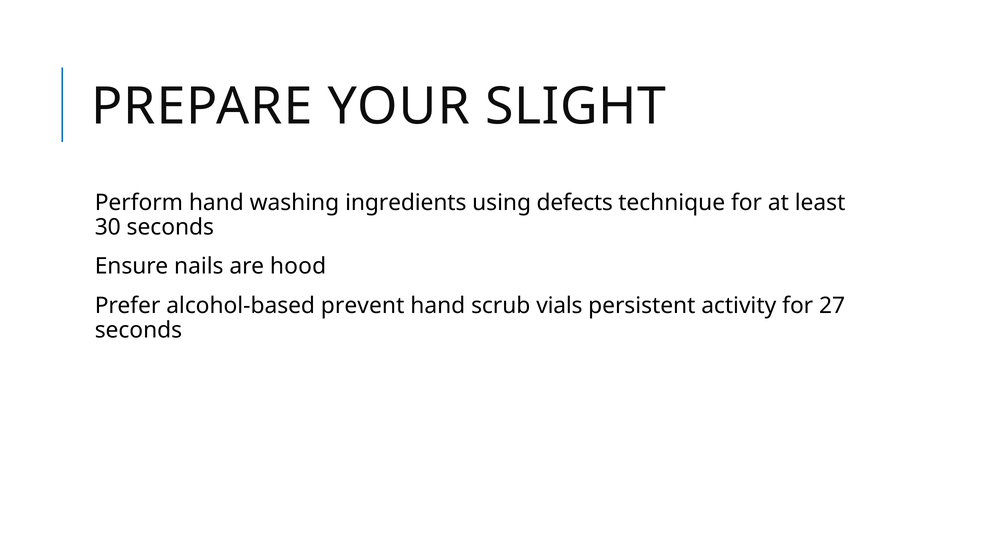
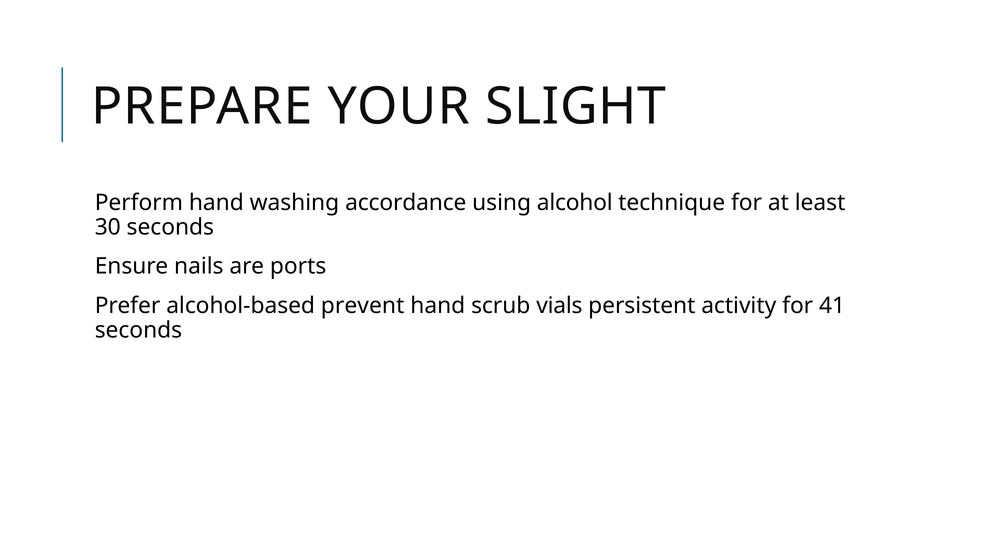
ingredients: ingredients -> accordance
defects: defects -> alcohol
hood: hood -> ports
27: 27 -> 41
